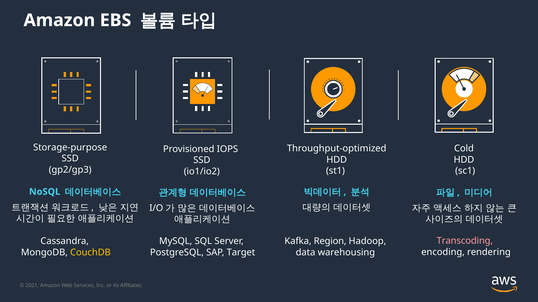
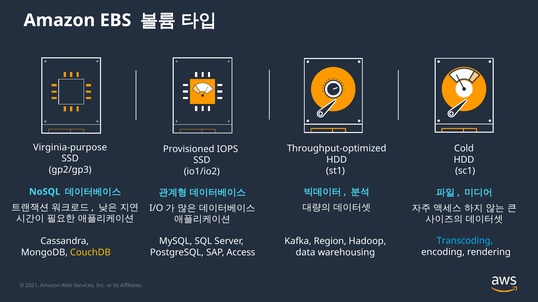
Storage-purpose: Storage-purpose -> Virginia-purpose
Transcoding colour: pink -> light blue
Target: Target -> Access
